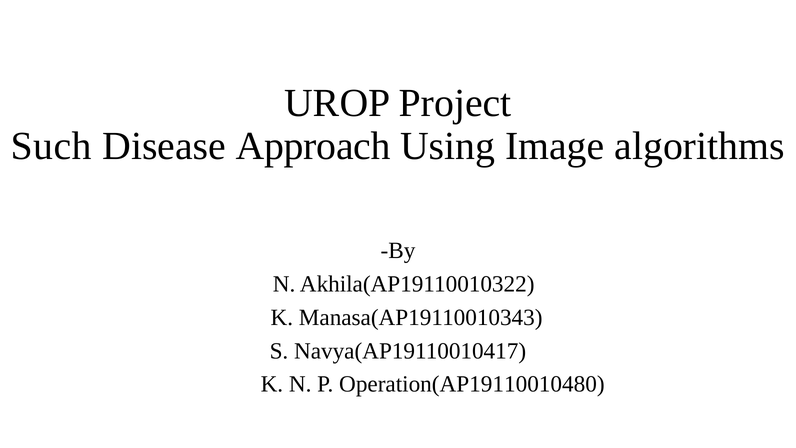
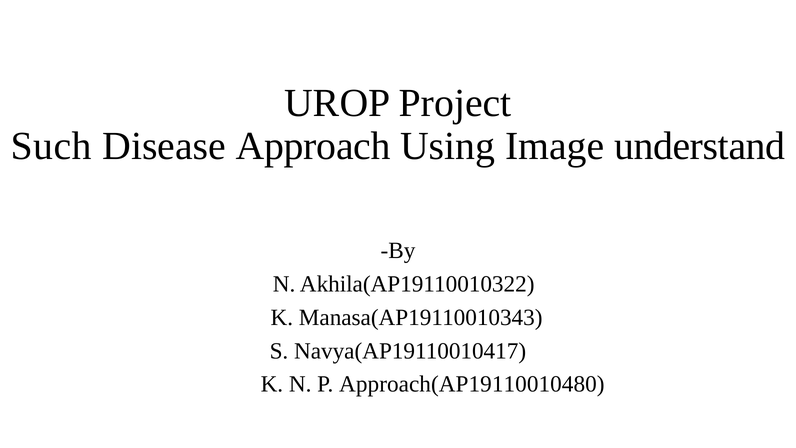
algorithms: algorithms -> understand
Operation(AP19110010480: Operation(AP19110010480 -> Approach(AP19110010480
